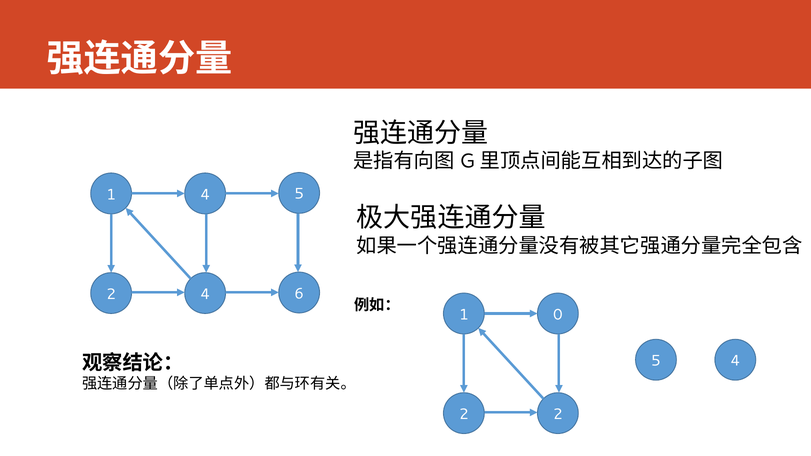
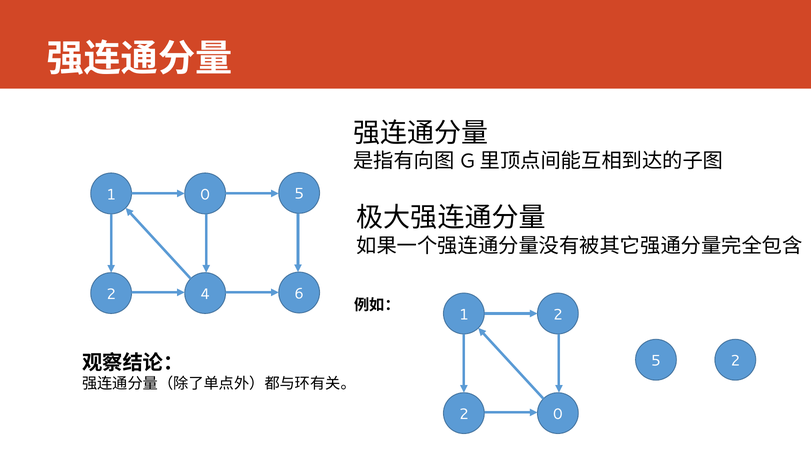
1 4: 4 -> 0
1 0: 0 -> 2
4 at (735, 361): 4 -> 2
2 2: 2 -> 0
